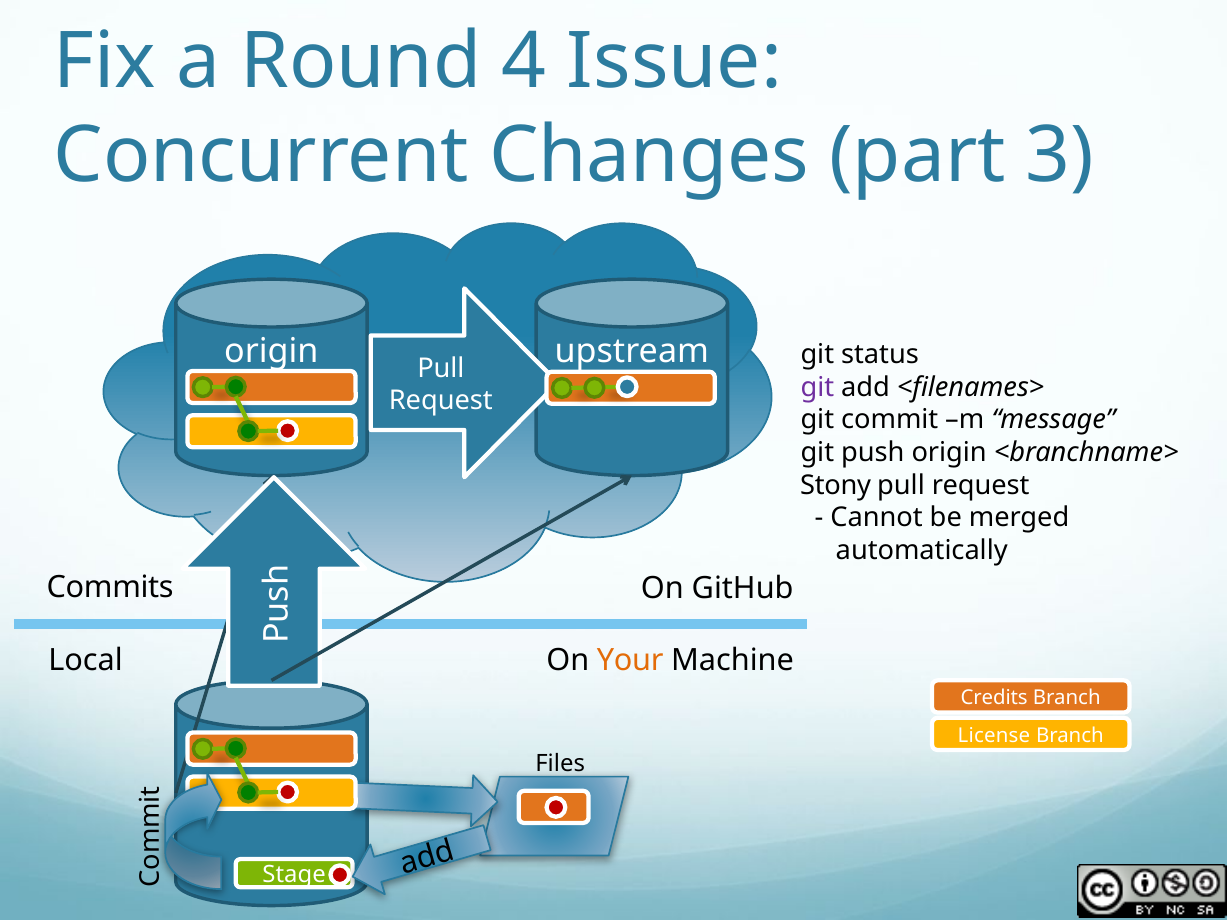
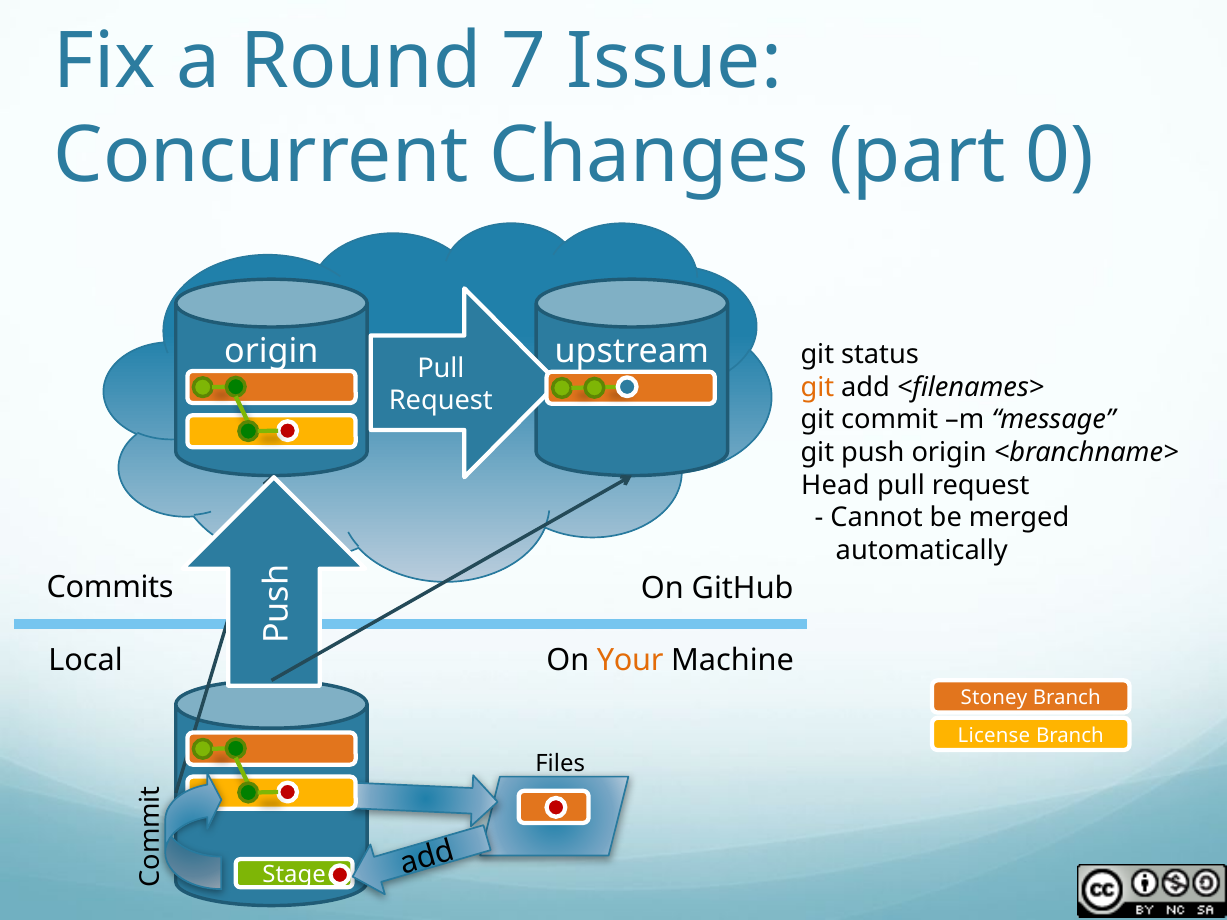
4: 4 -> 7
3: 3 -> 0
git at (817, 387) colour: purple -> orange
Stony: Stony -> Head
Credits: Credits -> Stoney
